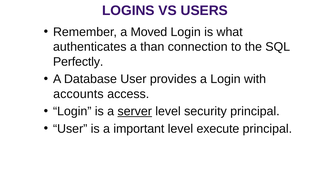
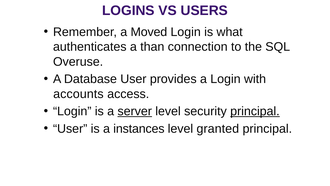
Perfectly: Perfectly -> Overuse
principal at (255, 111) underline: none -> present
important: important -> instances
execute: execute -> granted
